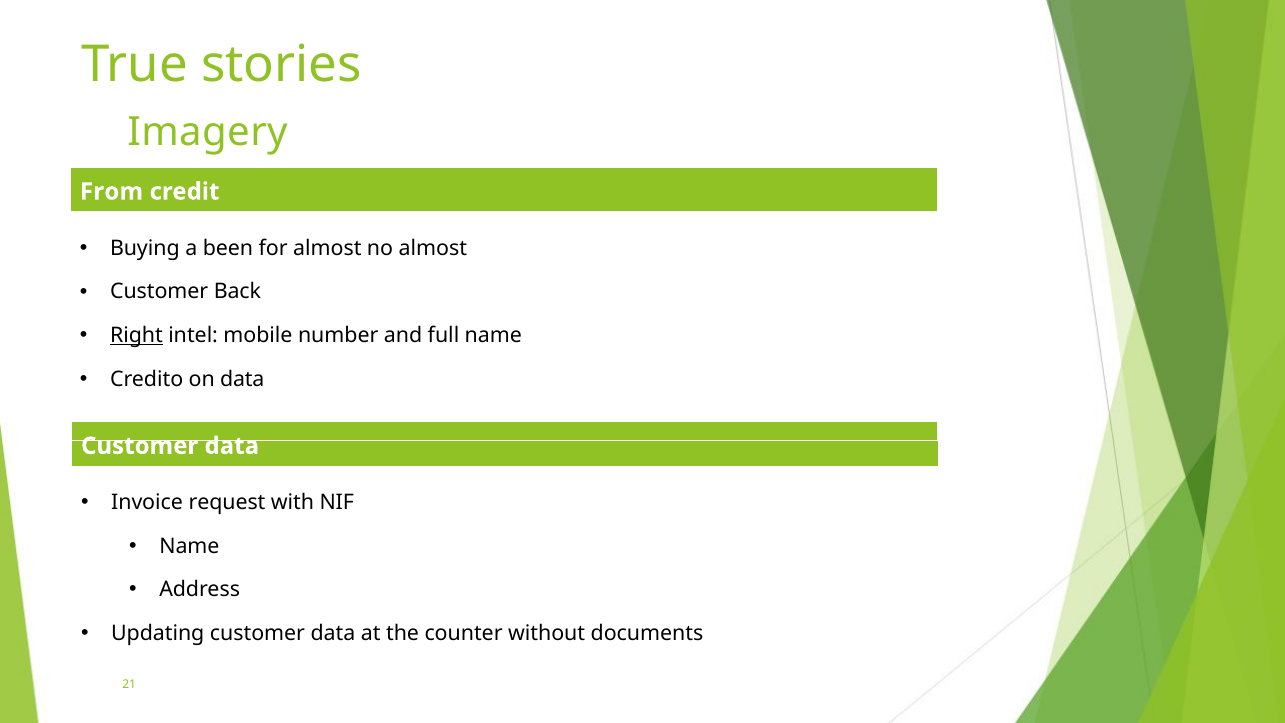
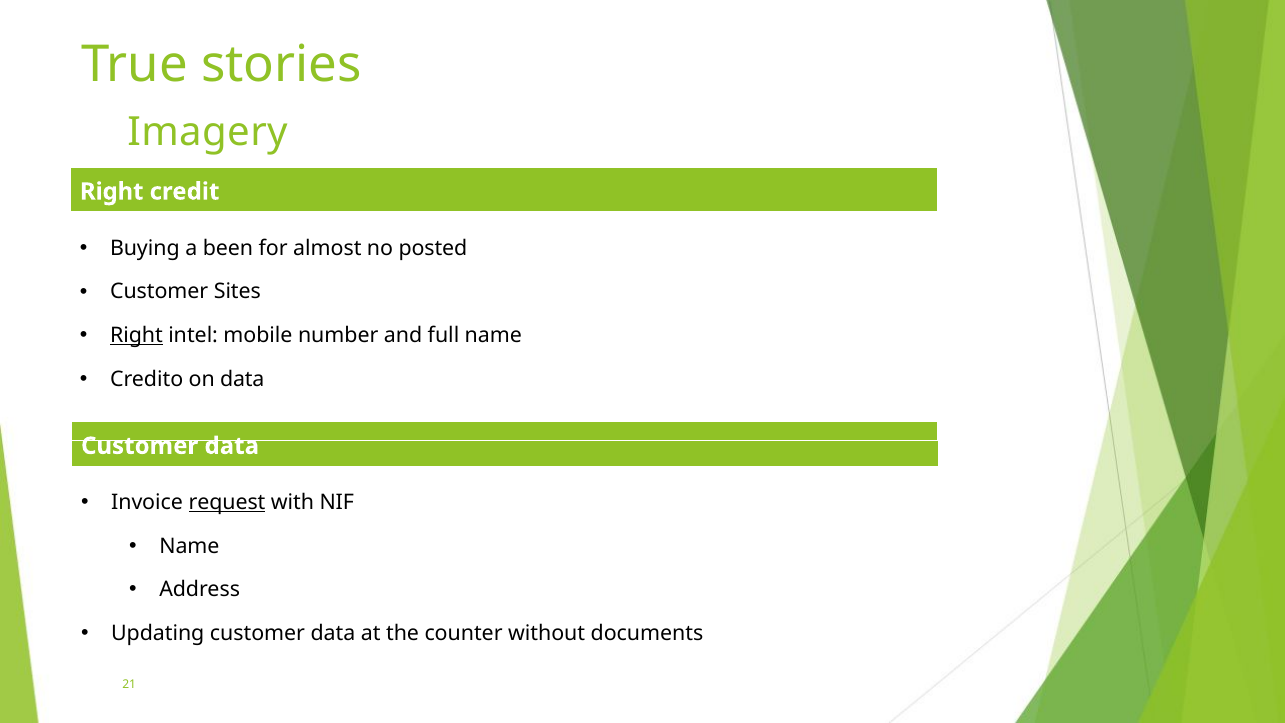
From at (111, 192): From -> Right
no almost: almost -> posted
Back: Back -> Sites
request underline: none -> present
